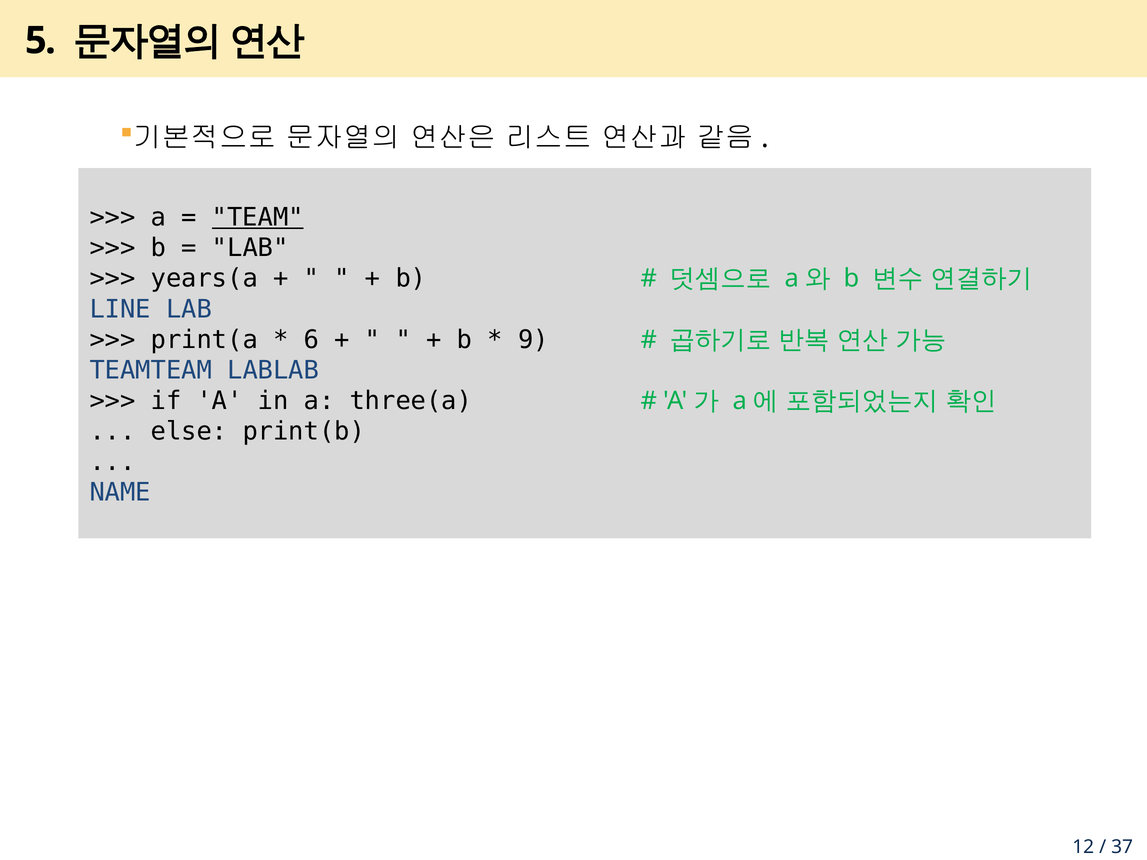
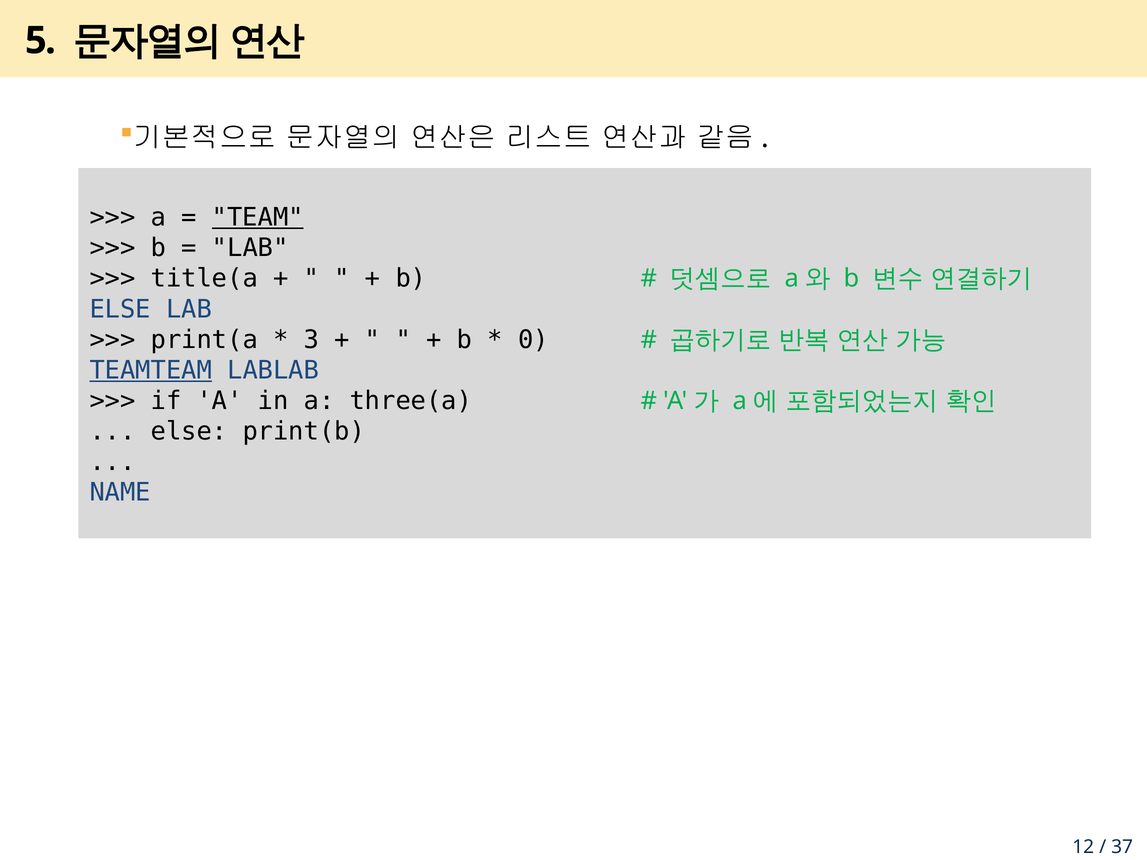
years(a: years(a -> title(a
LINE at (120, 309): LINE -> ELSE
6: 6 -> 3
9: 9 -> 0
TEAMTEAM underline: none -> present
